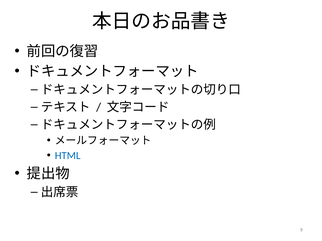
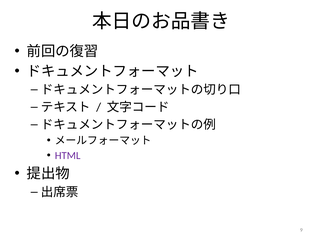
HTML colour: blue -> purple
